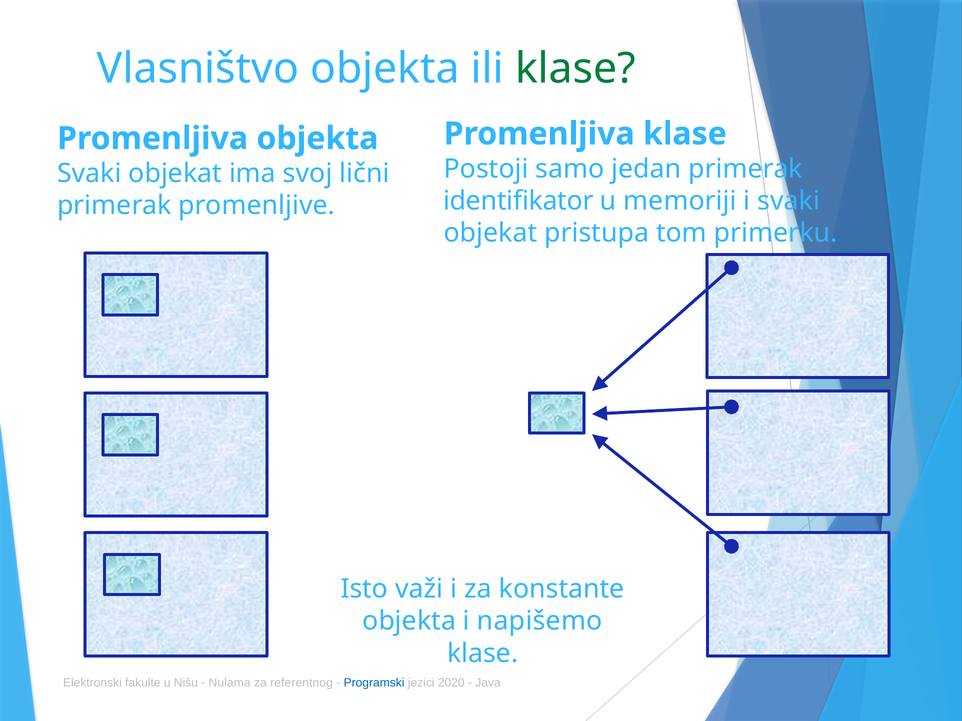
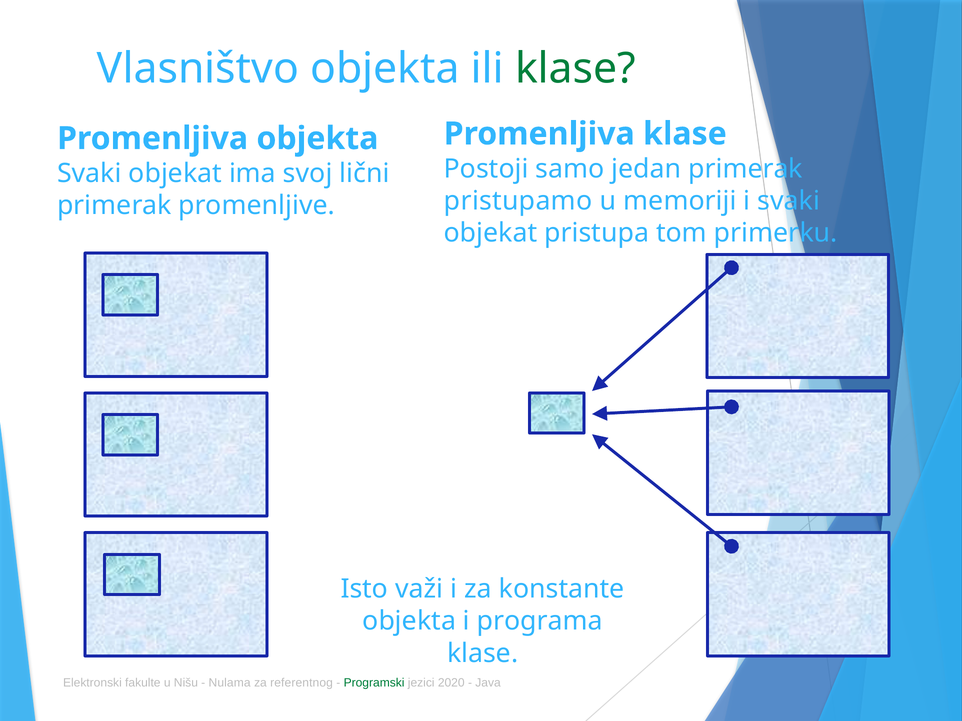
identifikator: identifikator -> pristupamo
napišemo: napišemo -> programa
Programski colour: blue -> green
